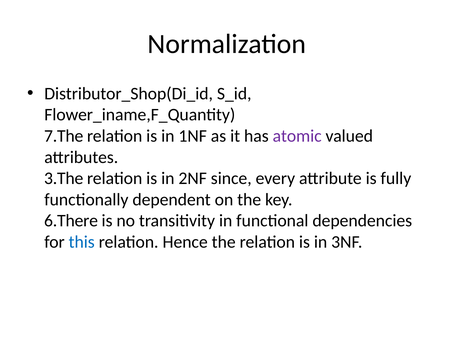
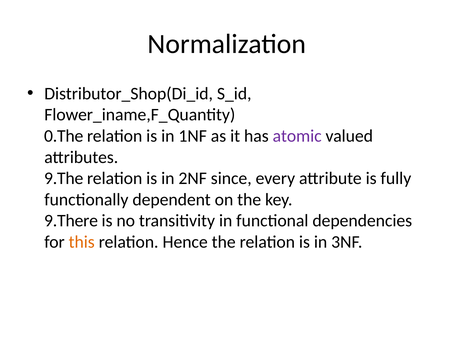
7.The: 7.The -> 0.The
3.The: 3.The -> 9.The
6.There: 6.There -> 9.There
this colour: blue -> orange
